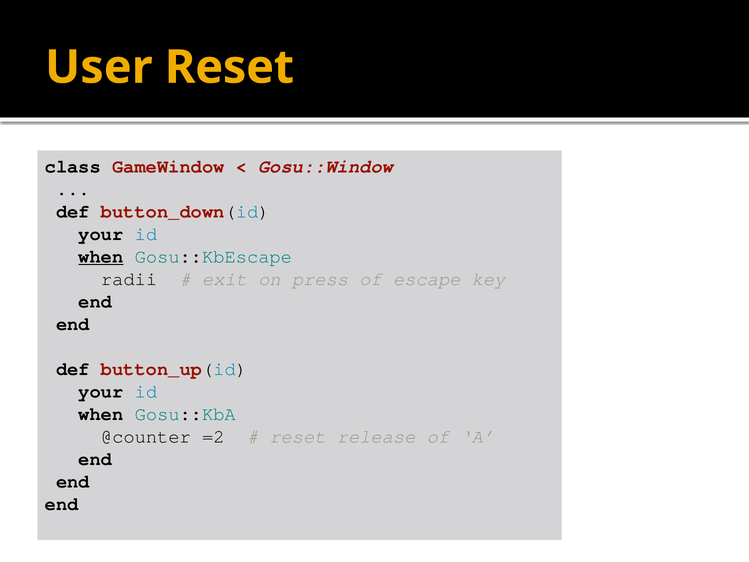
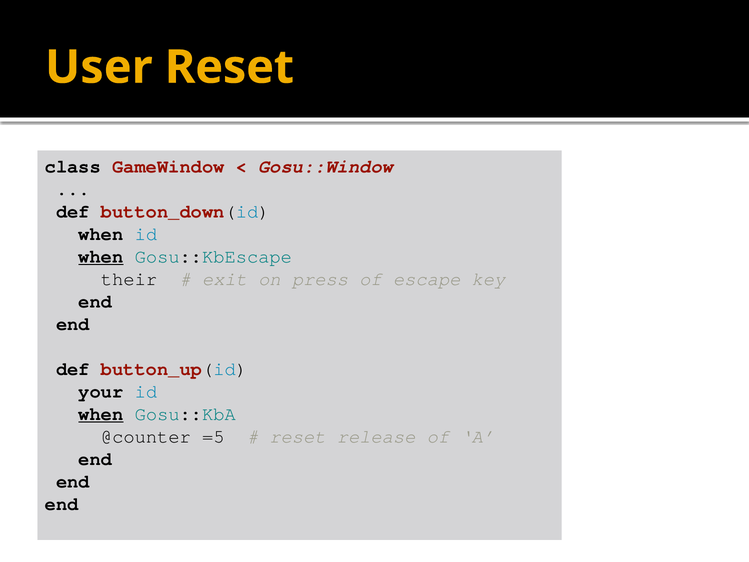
your at (101, 234): your -> when
radii: radii -> their
when at (101, 414) underline: none -> present
=2: =2 -> =5
